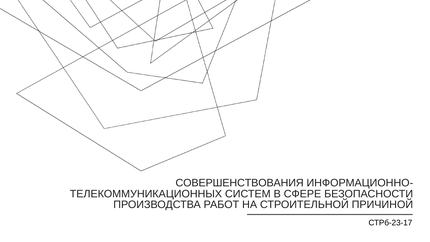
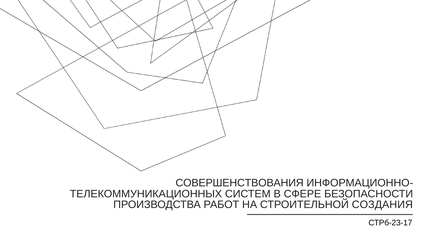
ПРИЧИНОЙ: ПРИЧИНОЙ -> СОЗДАНИЯ
